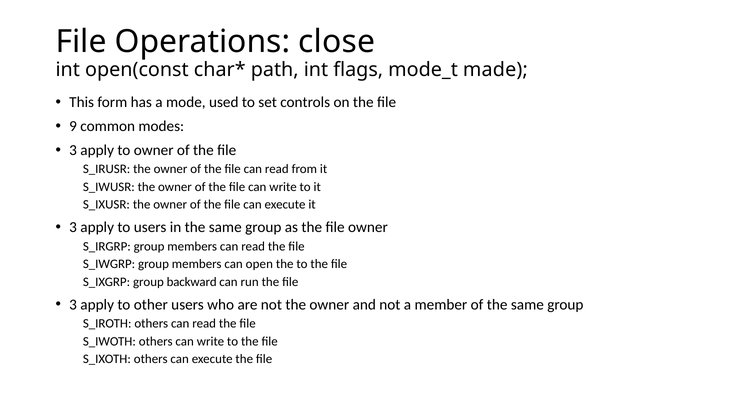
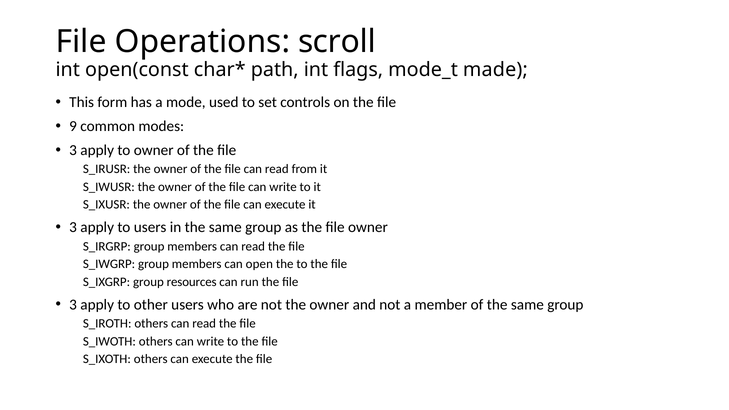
close: close -> scroll
backward: backward -> resources
